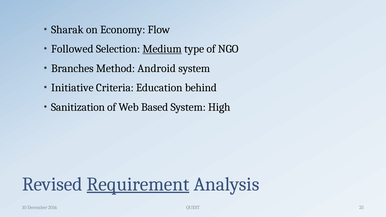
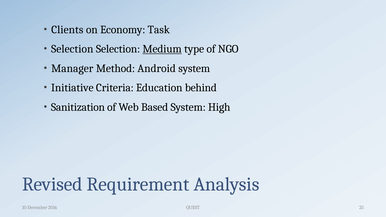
Sharak: Sharak -> Clients
Flow: Flow -> Task
Followed at (72, 49): Followed -> Selection
Branches: Branches -> Manager
Requirement underline: present -> none
